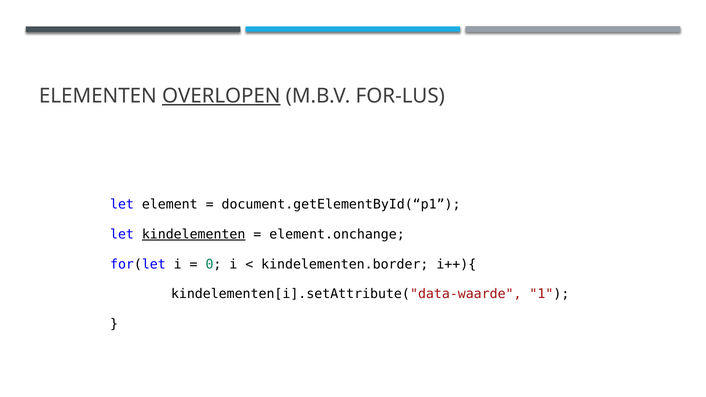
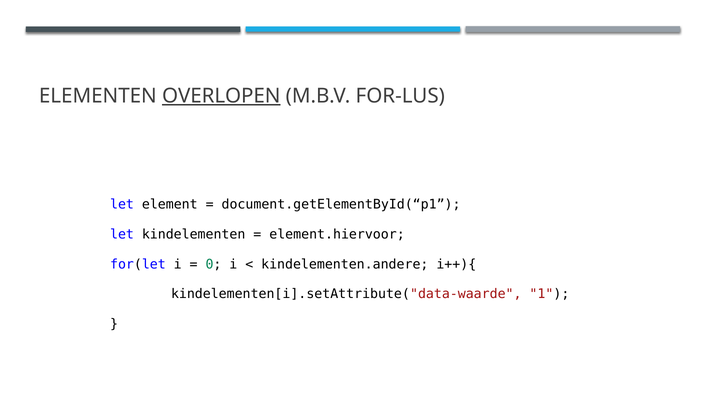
kindelementen underline: present -> none
element.onchange: element.onchange -> element.hiervoor
kindelementen.border: kindelementen.border -> kindelementen.andere
